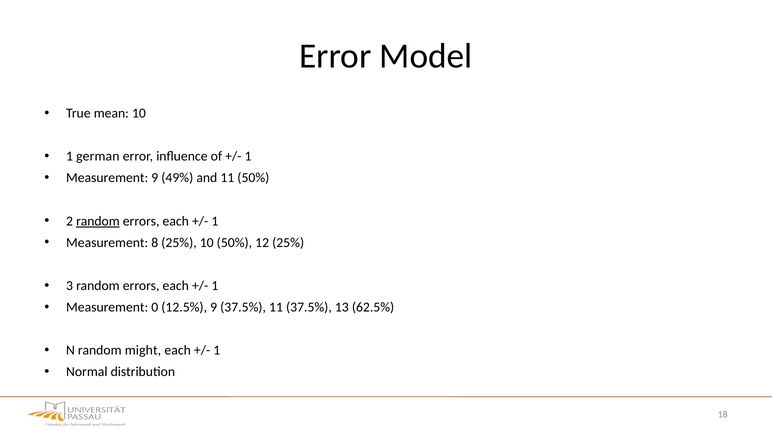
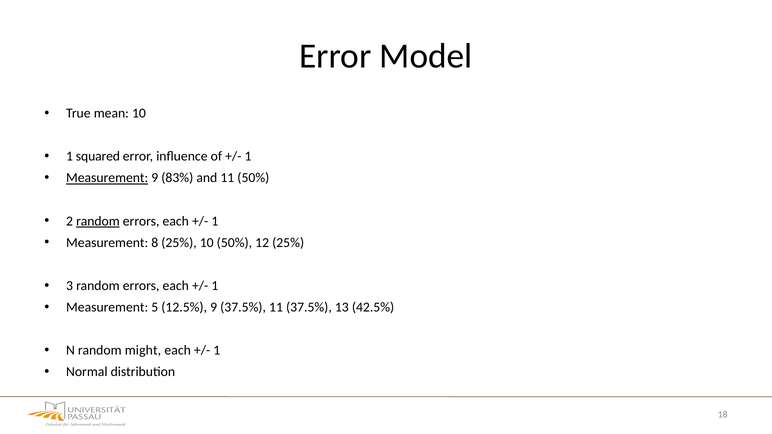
german: german -> squared
Measurement at (107, 178) underline: none -> present
49%: 49% -> 83%
0: 0 -> 5
62.5%: 62.5% -> 42.5%
